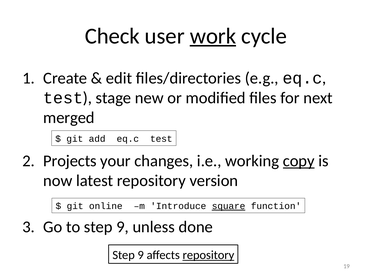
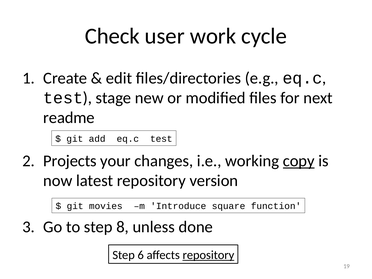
work underline: present -> none
merged: merged -> readme
online: online -> movies
square underline: present -> none
to step 9: 9 -> 8
9 at (141, 255): 9 -> 6
